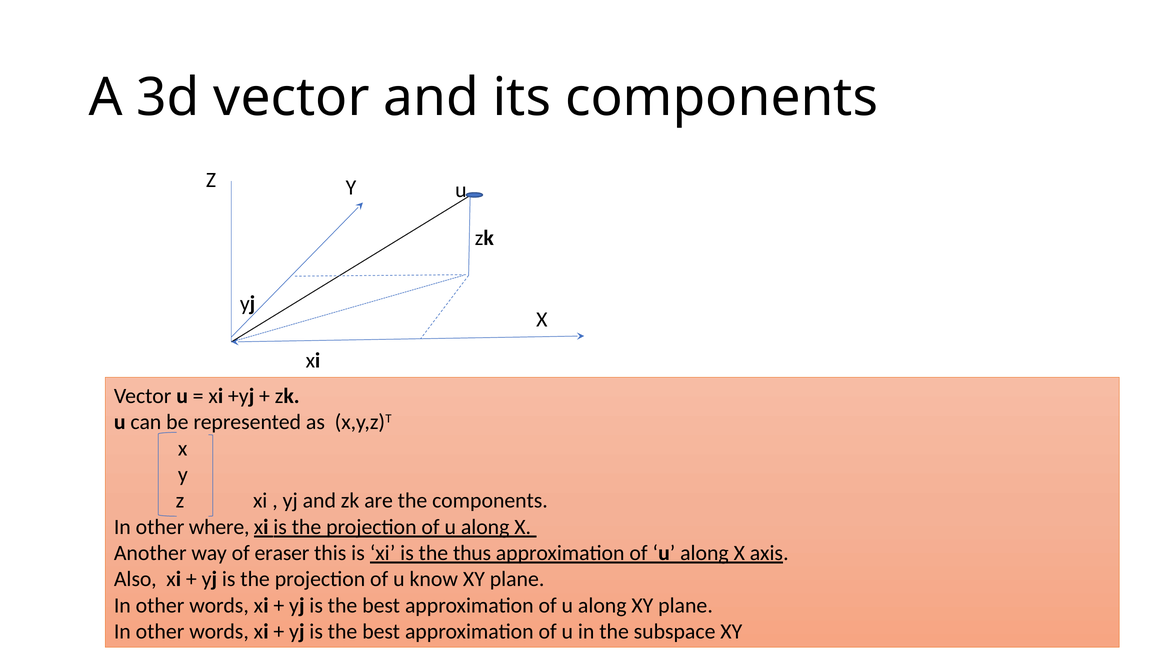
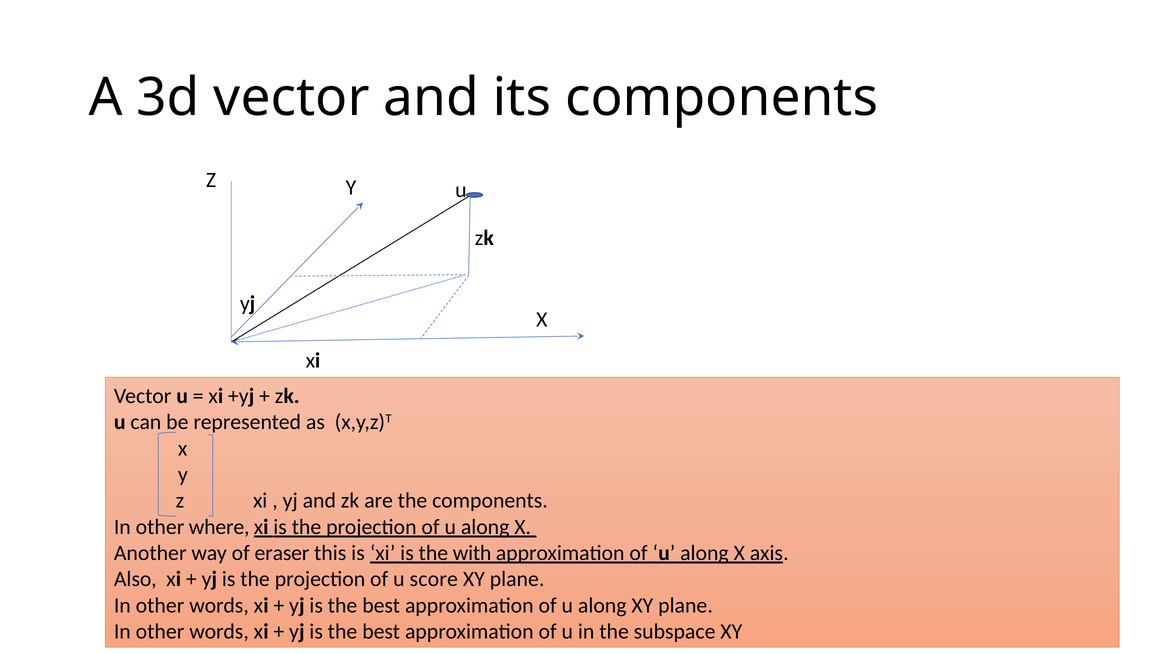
thus: thus -> with
know: know -> score
